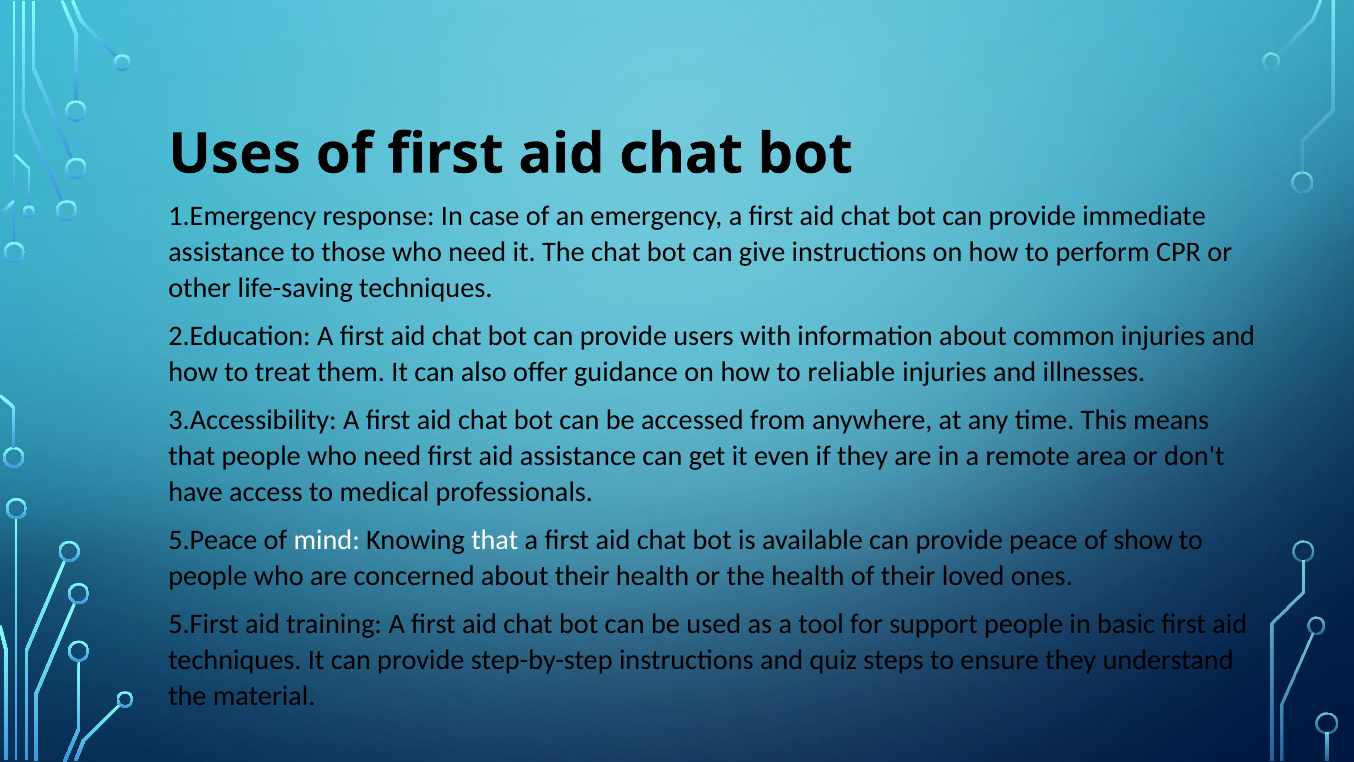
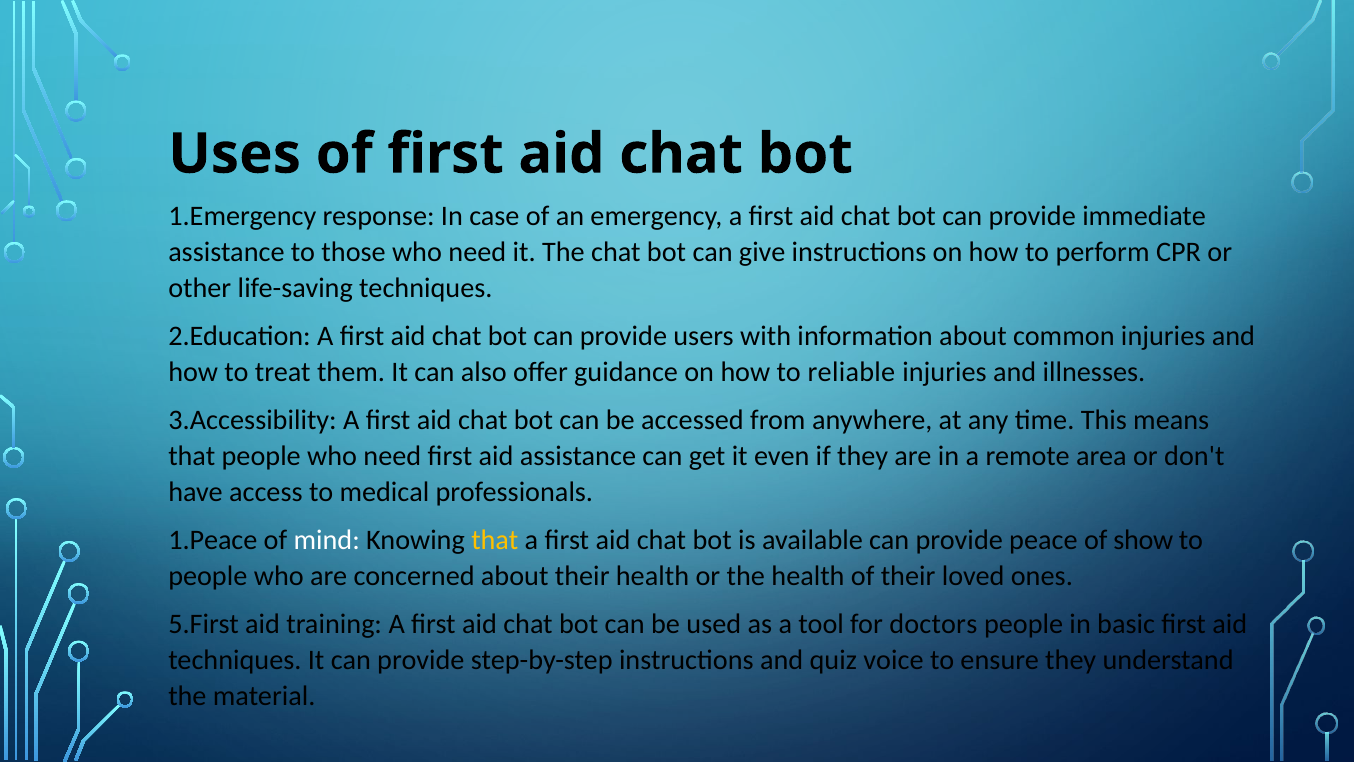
5.Peace: 5.Peace -> 1.Peace
that at (495, 540) colour: white -> yellow
support: support -> doctors
steps: steps -> voice
